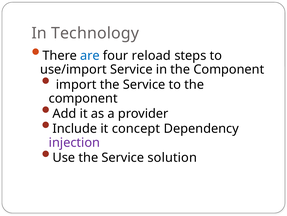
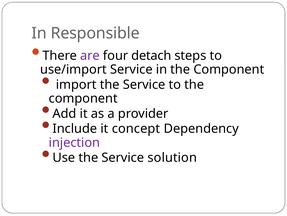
Technology: Technology -> Responsible
are colour: blue -> purple
reload: reload -> detach
